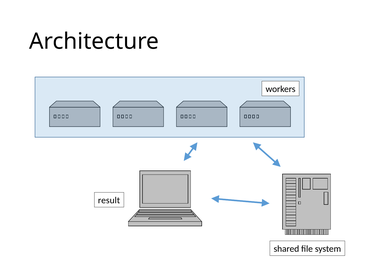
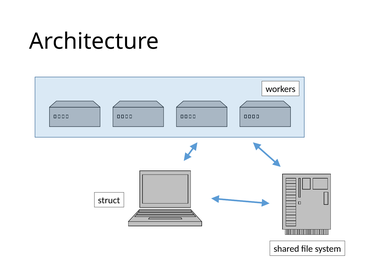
result: result -> struct
